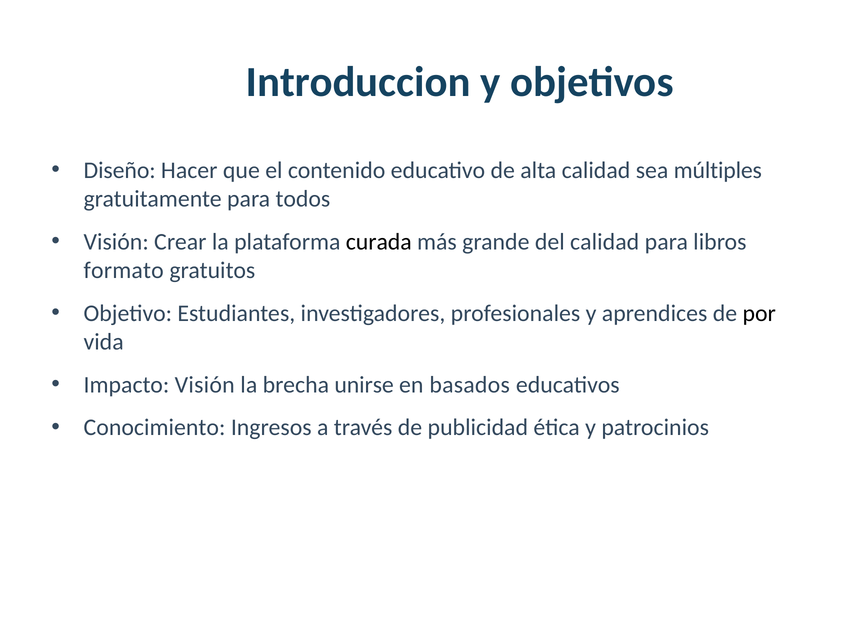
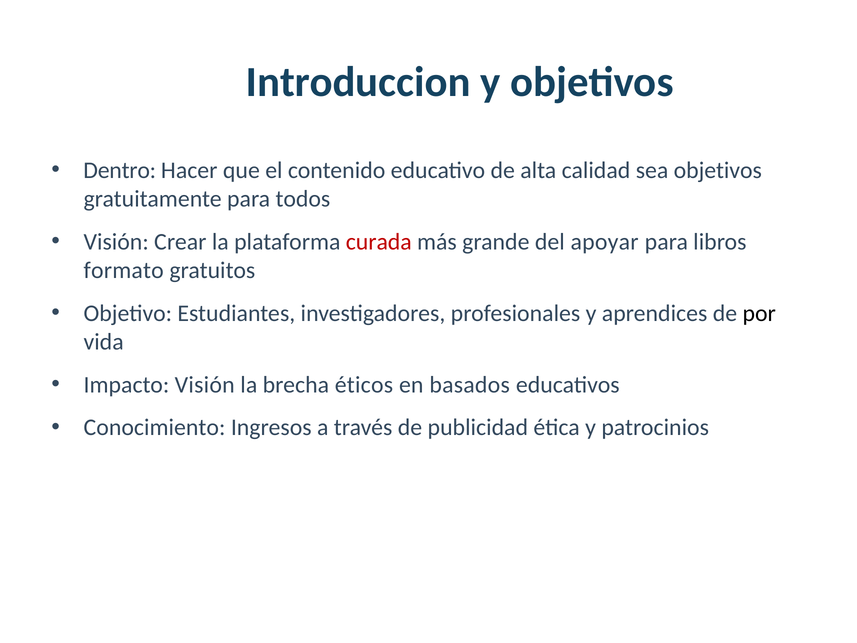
Diseño: Diseño -> Dentro
sea múltiples: múltiples -> objetivos
curada colour: black -> red
del calidad: calidad -> apoyar
unirse: unirse -> éticos
